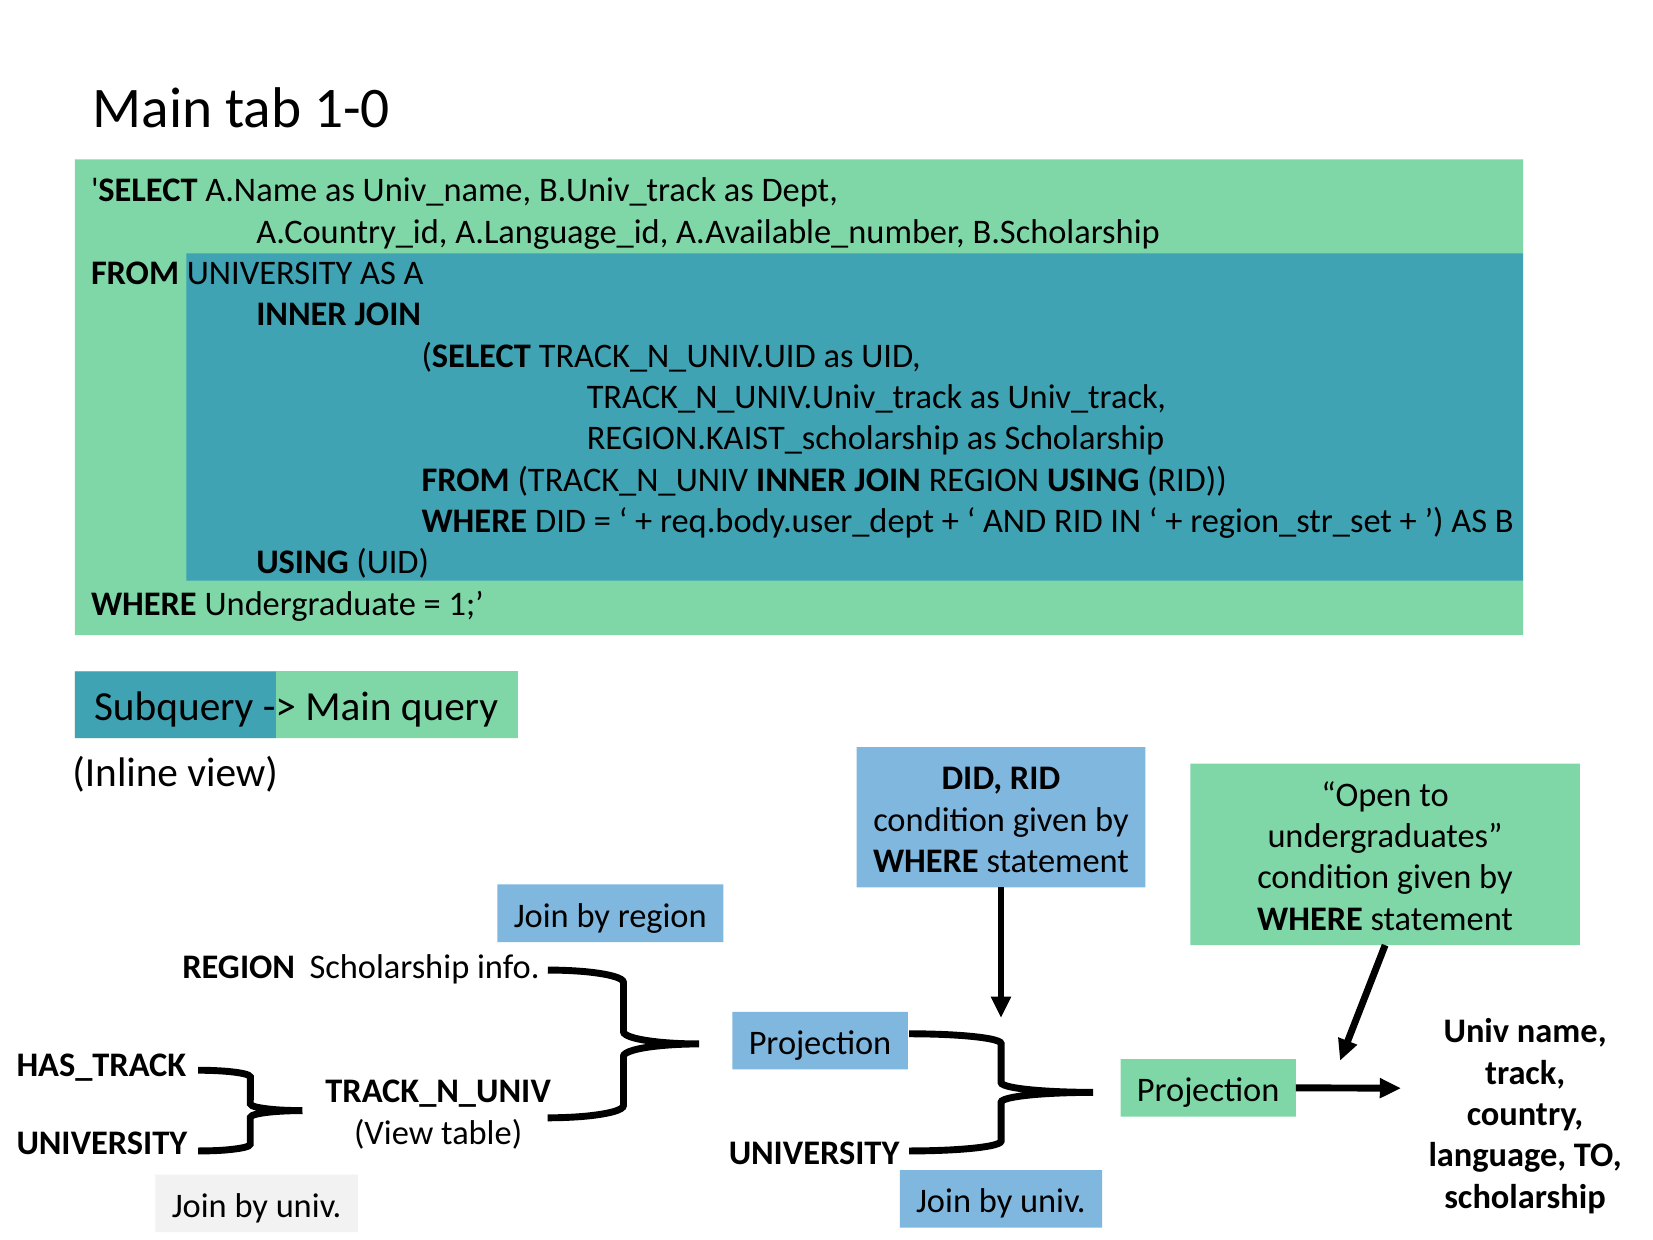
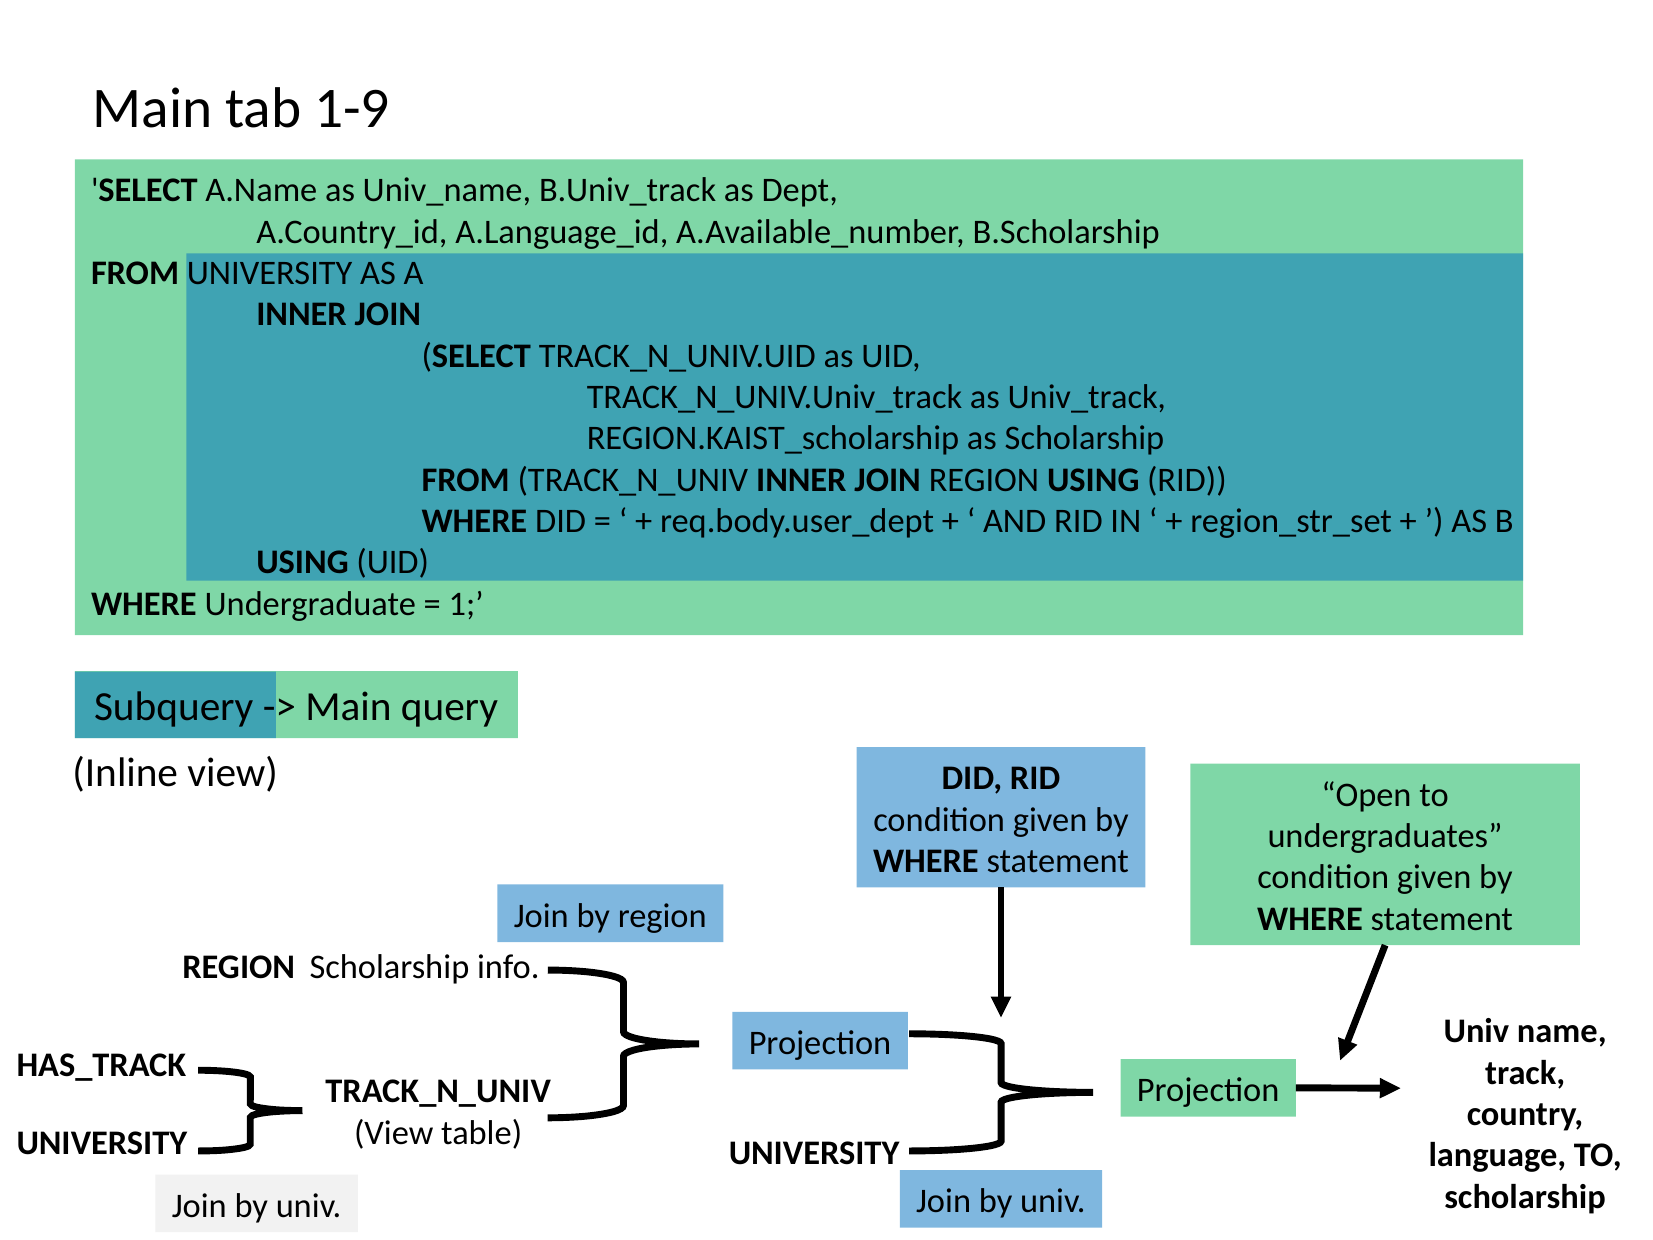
1-0: 1-0 -> 1-9
